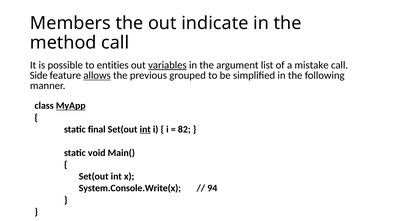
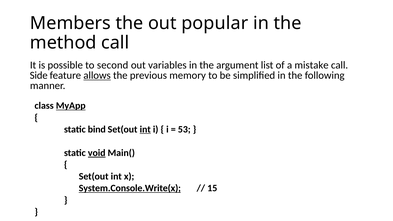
indicate: indicate -> popular
entities: entities -> second
variables underline: present -> none
grouped: grouped -> memory
final: final -> bind
82: 82 -> 53
void underline: none -> present
System.Console.Write(x underline: none -> present
94: 94 -> 15
